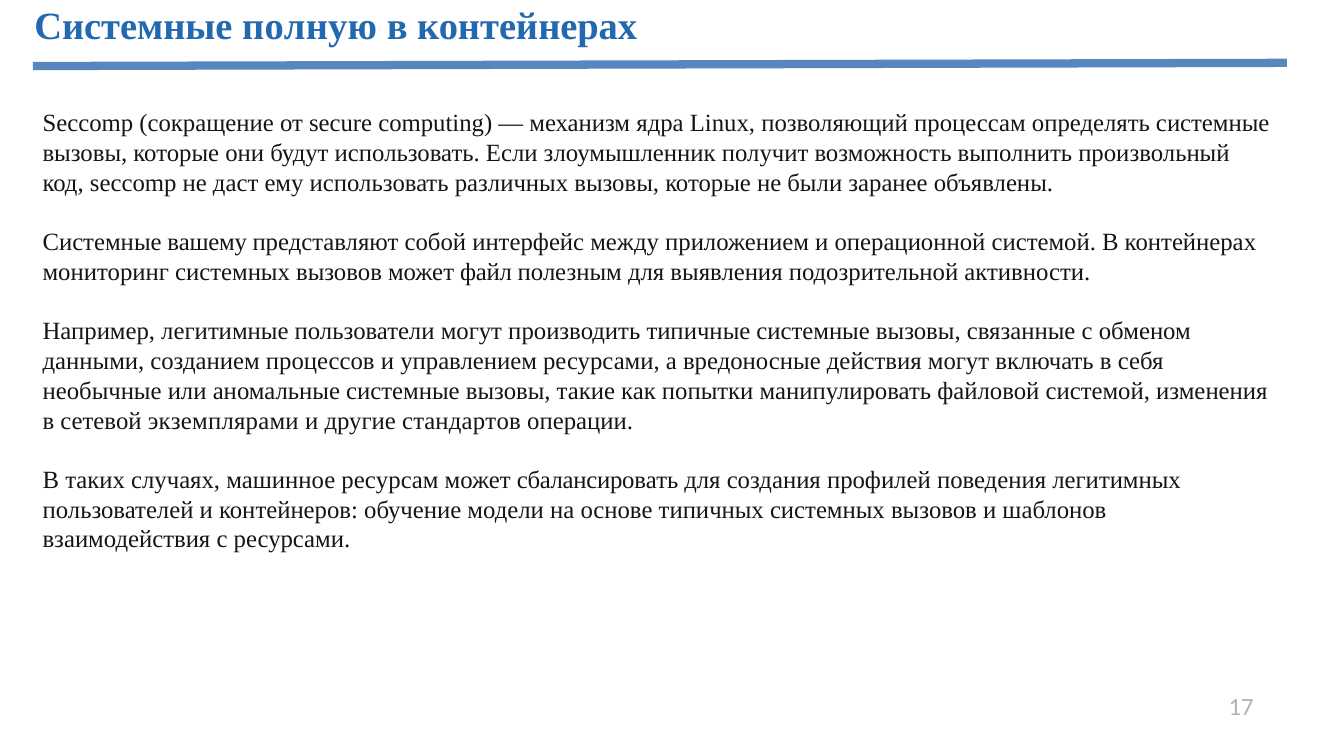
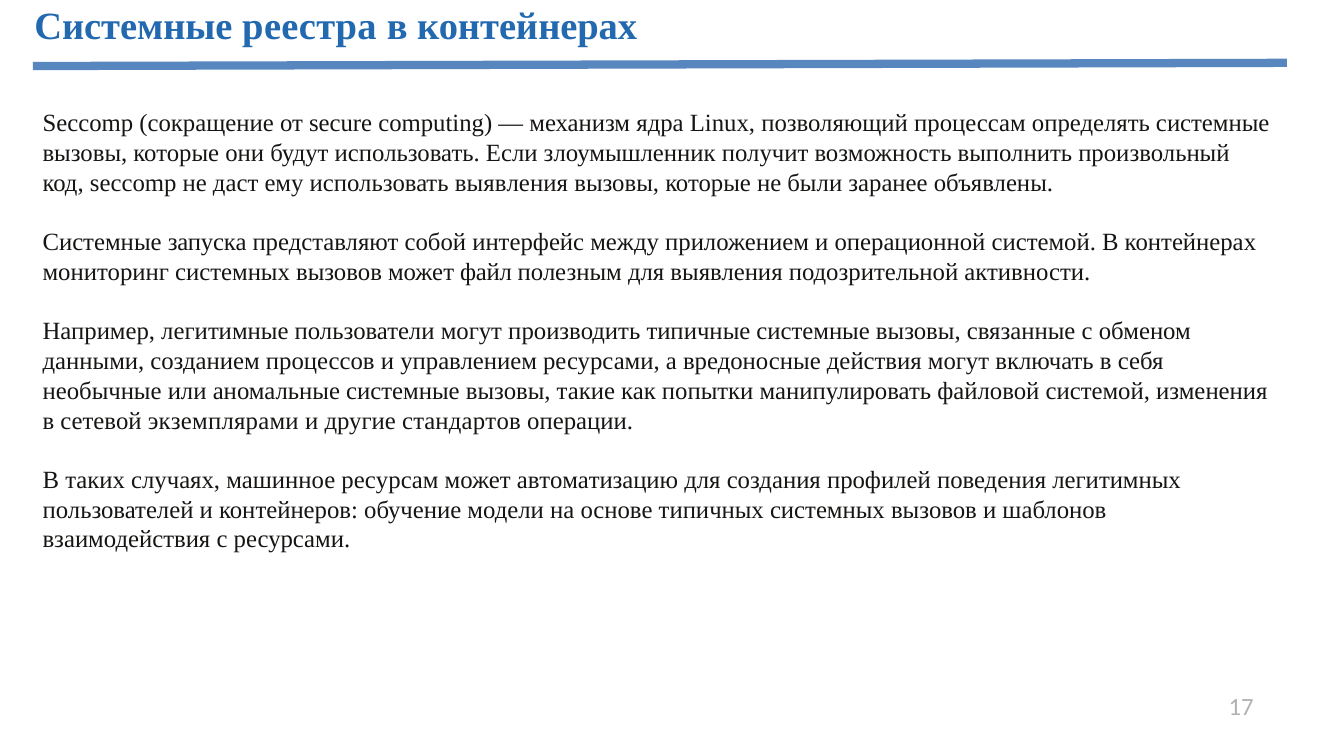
полную: полную -> реестра
использовать различных: различных -> выявления
вашему: вашему -> запуска
сбалансировать: сбалансировать -> автоматизацию
